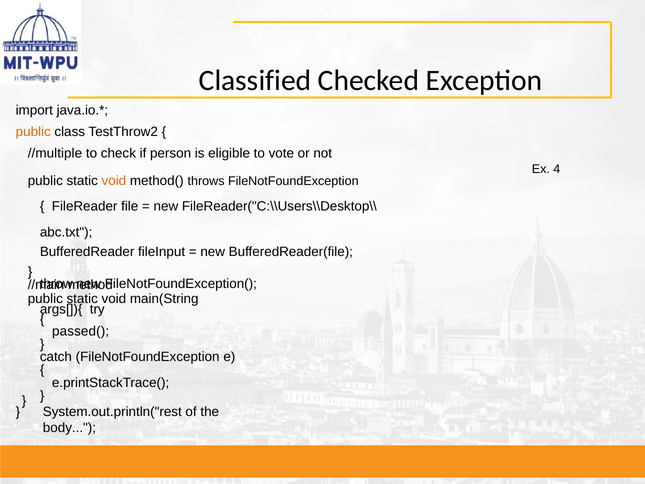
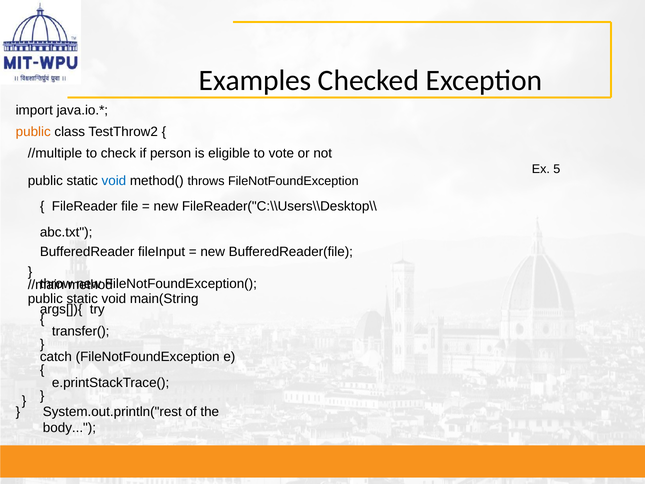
Classified: Classified -> Examples
4: 4 -> 5
void at (114, 181) colour: orange -> blue
passed(: passed( -> transfer(
